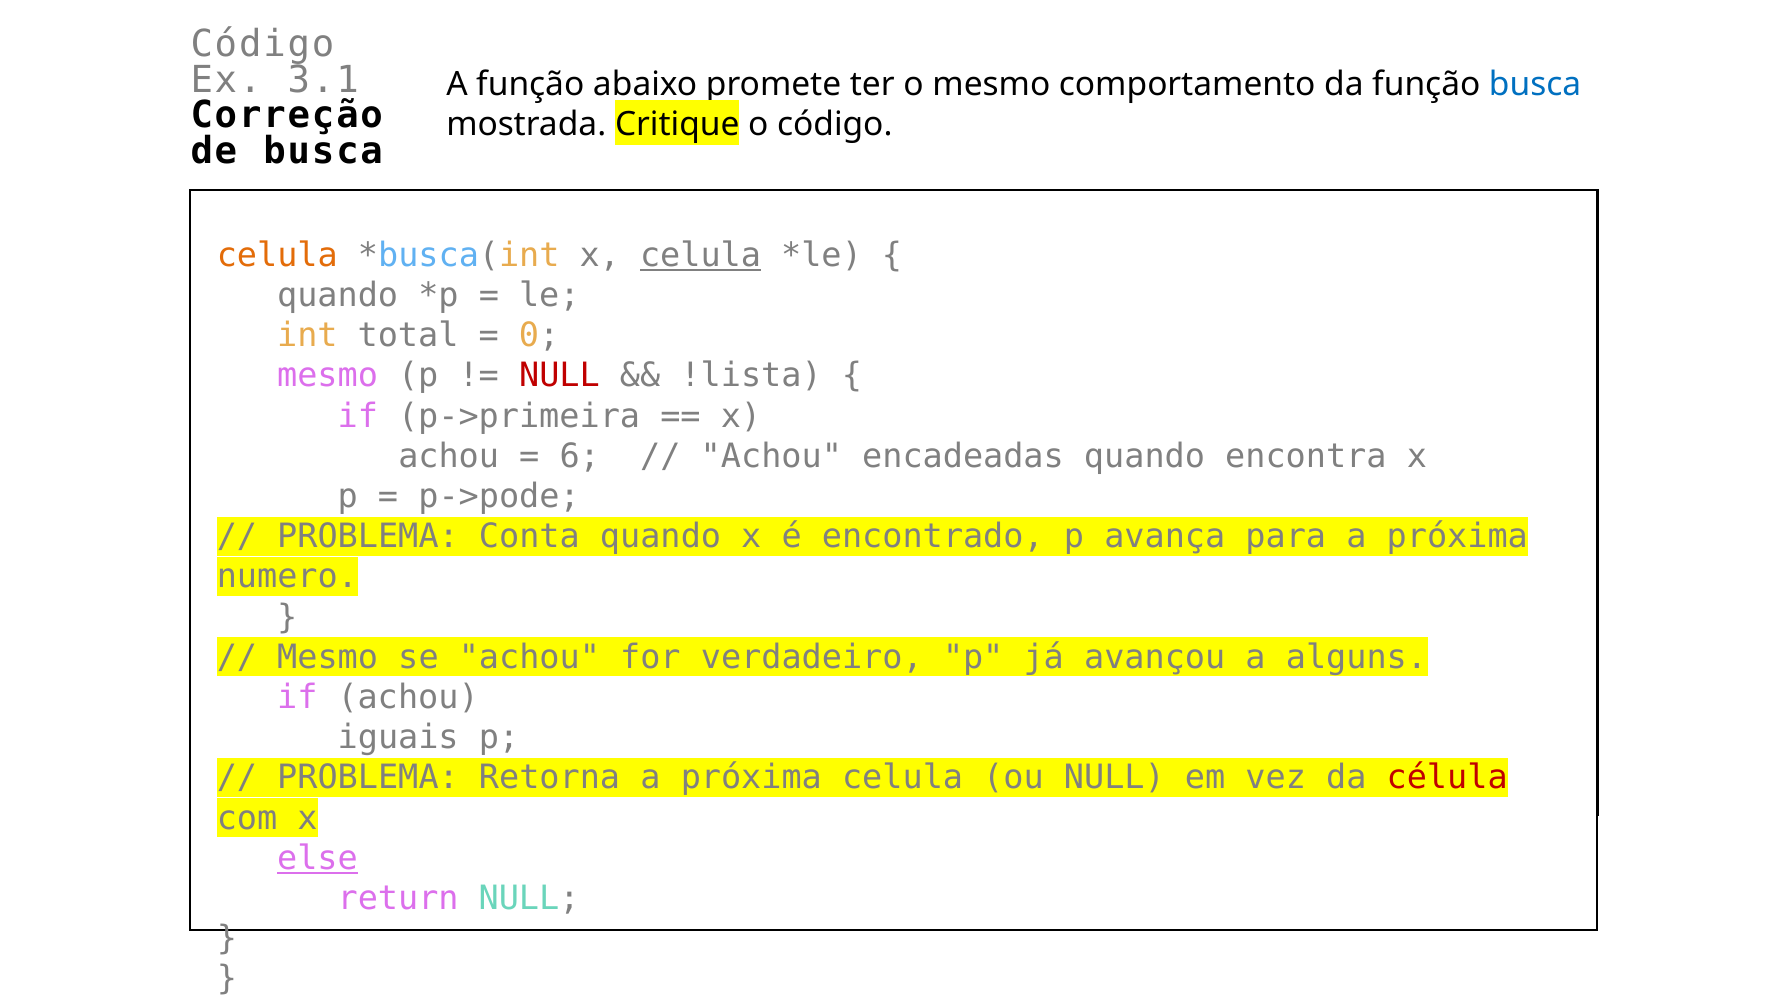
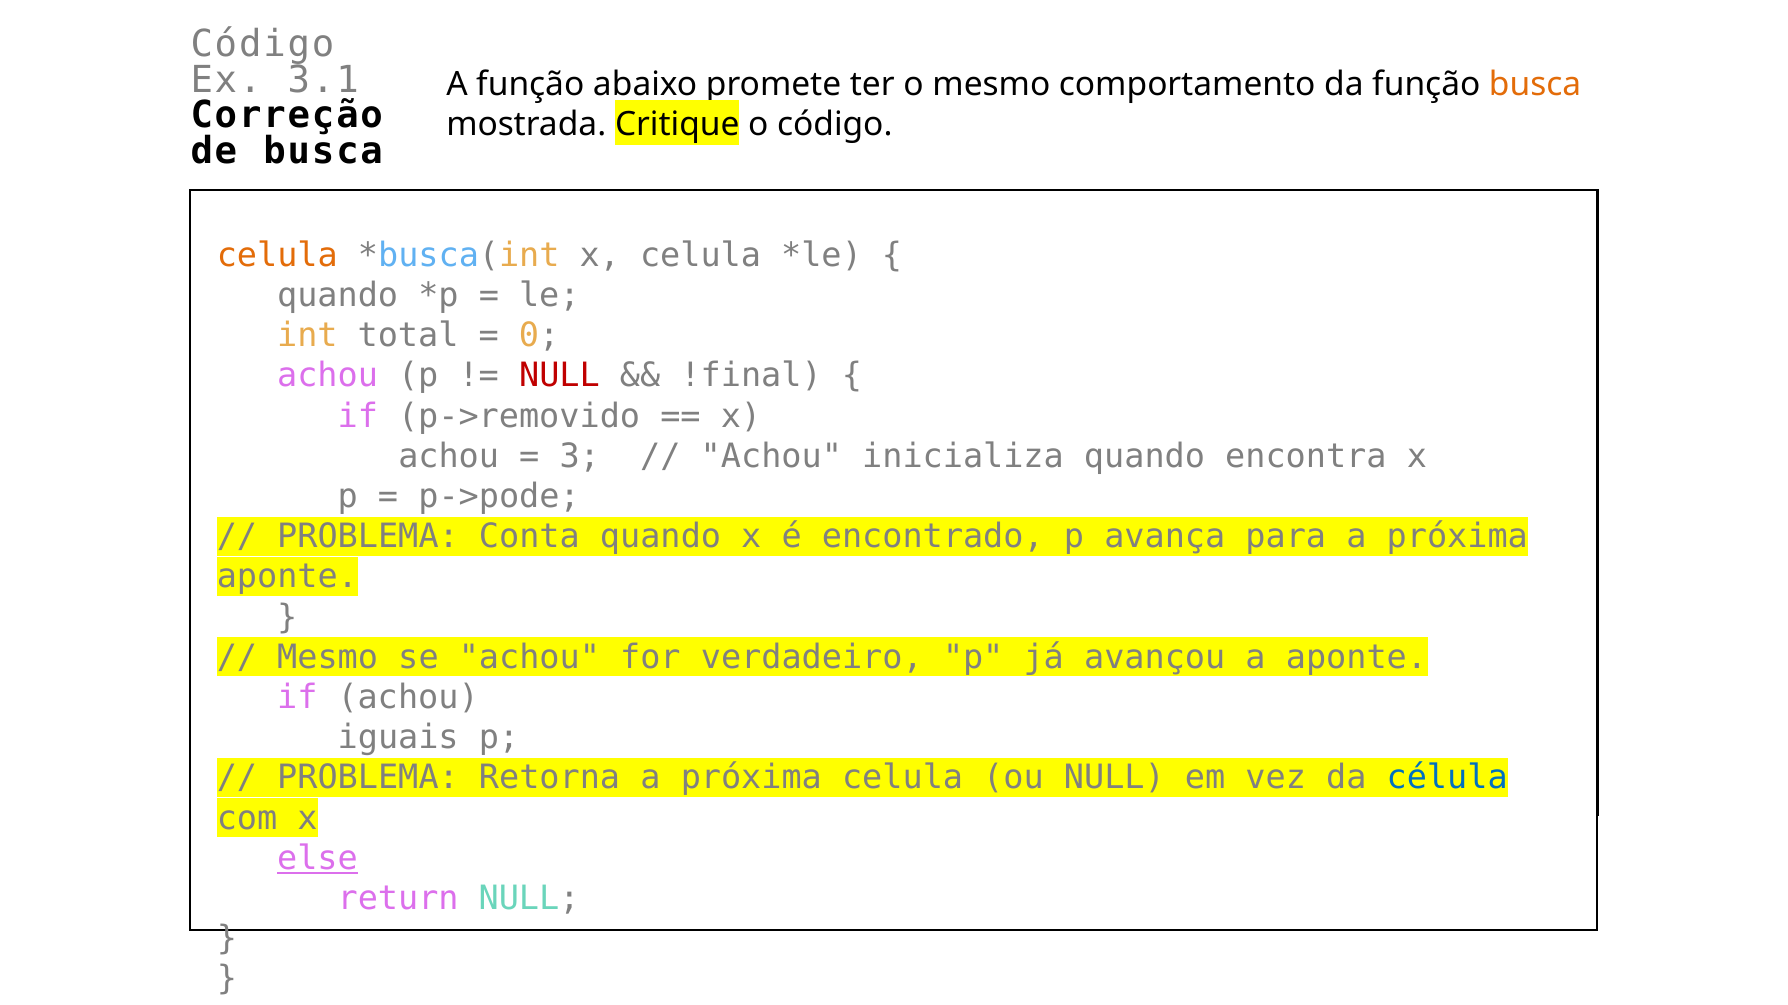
busca at (1535, 84) colour: blue -> orange
celula at (701, 255) underline: present -> none
mesmo at (328, 376): mesmo -> achou
!lista: !lista -> !final
p->primeira: p->primeira -> p->removido
6: 6 -> 3
encadeadas: encadeadas -> inicializa
numero at (287, 577): numero -> aponte
a alguns: alguns -> aponte
célula colour: red -> blue
